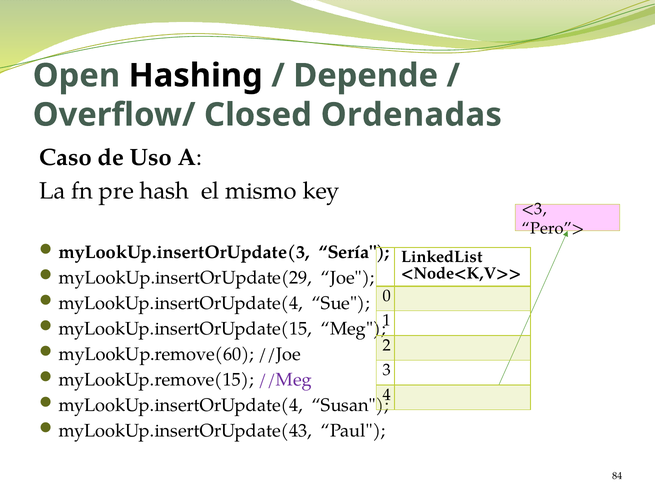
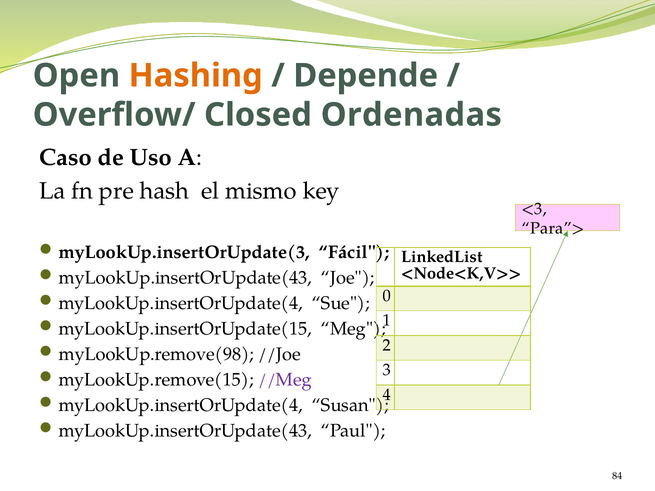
Hashing colour: black -> orange
Pero”>: Pero”> -> Para”>
Sería: Sería -> Fácil
myLookUp.insertOrUpdate(29 at (185, 278): myLookUp.insertOrUpdate(29 -> myLookUp.insertOrUpdate(43
myLookUp.remove(60: myLookUp.remove(60 -> myLookUp.remove(98
